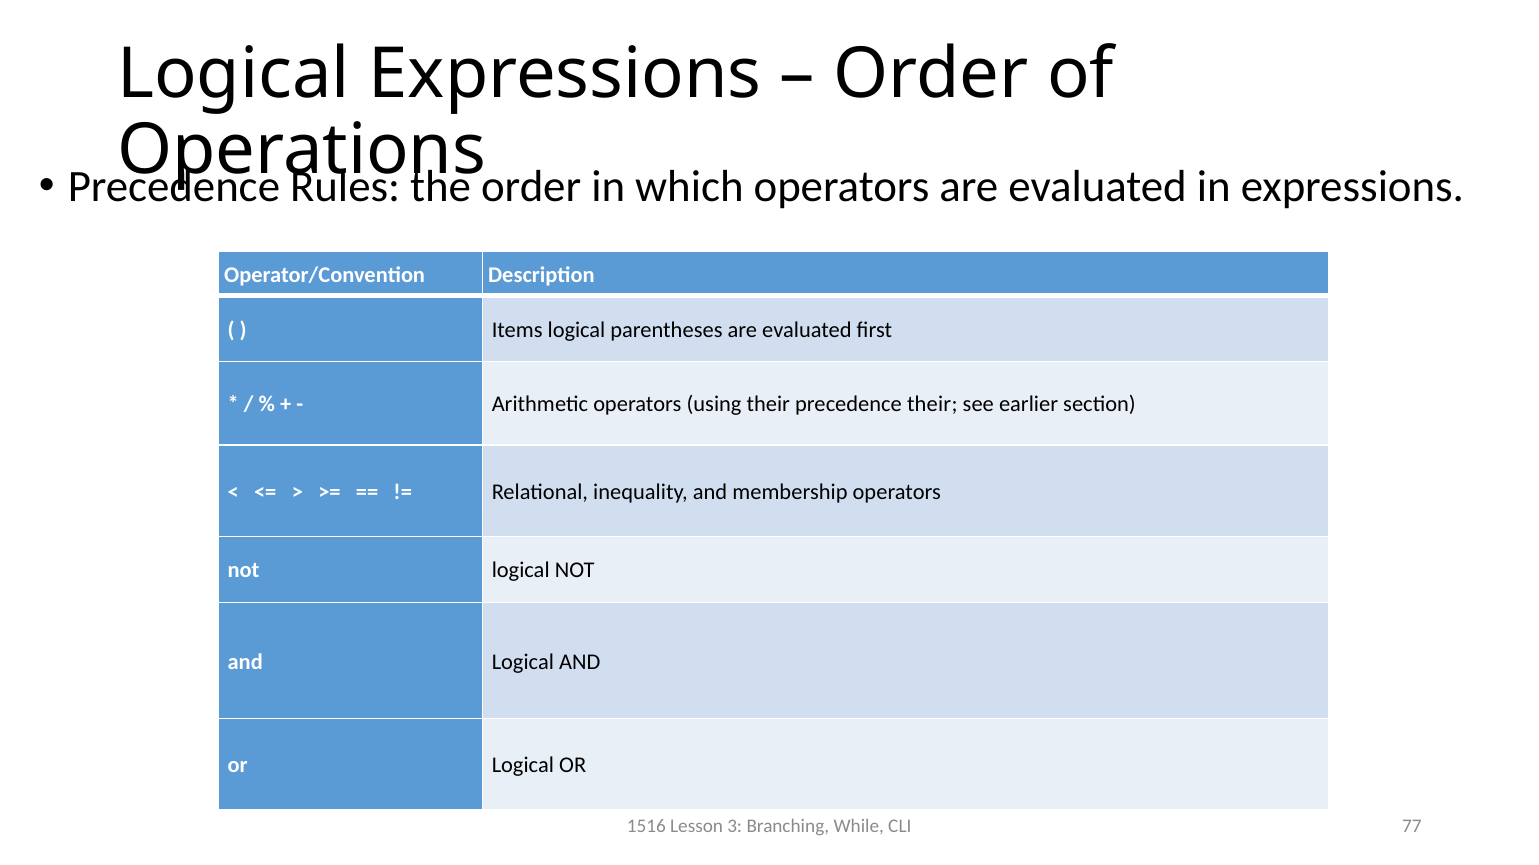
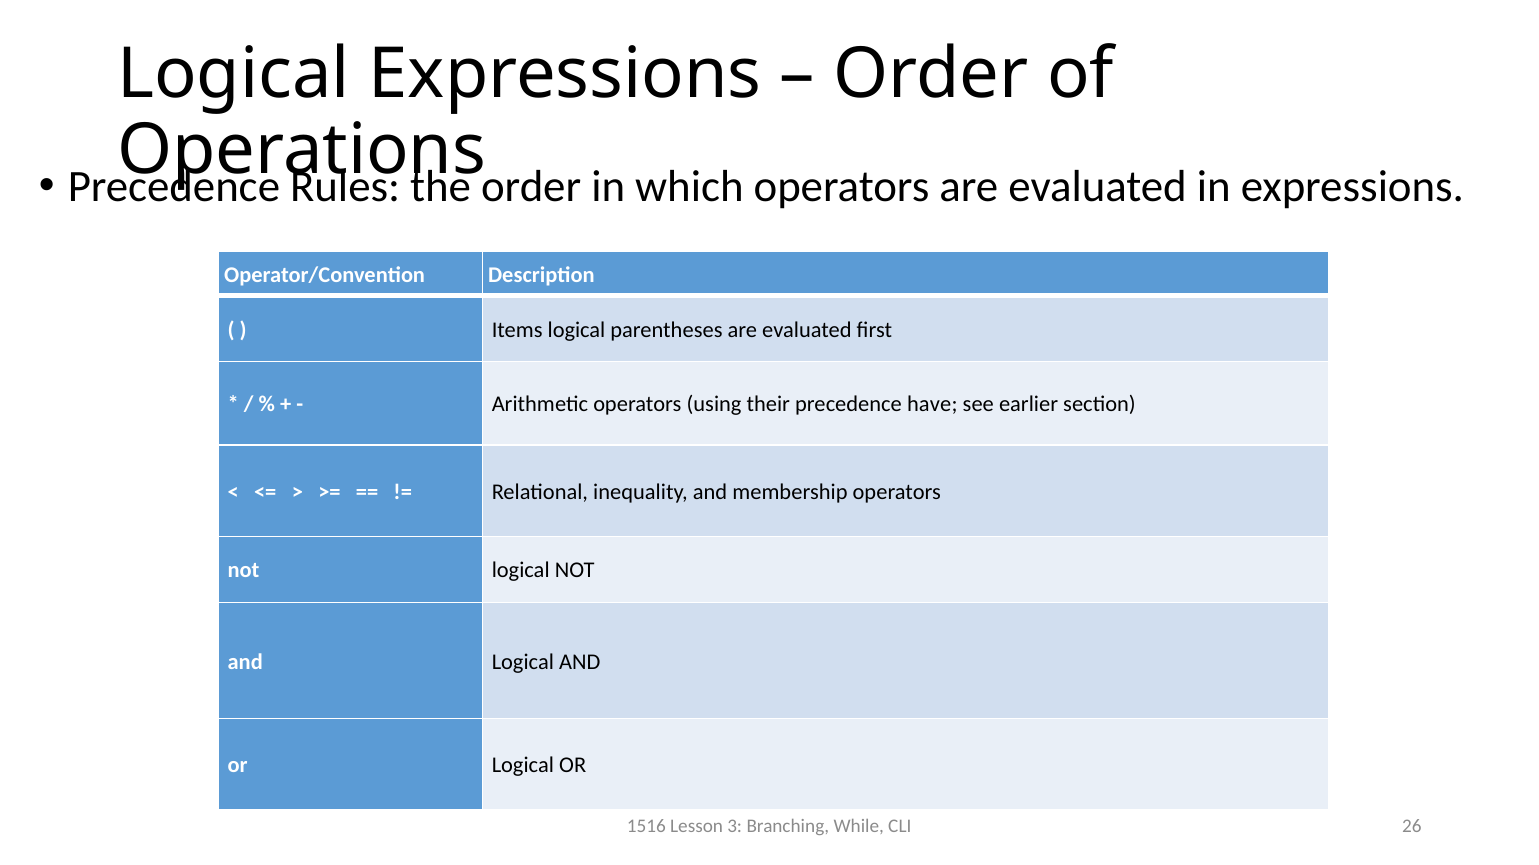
precedence their: their -> have
77: 77 -> 26
